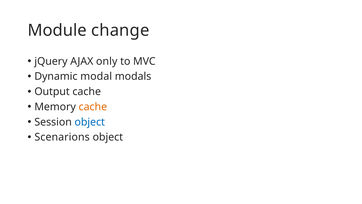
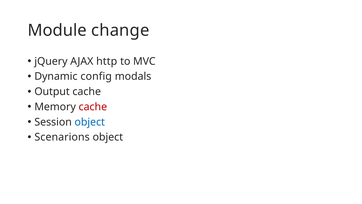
only: only -> http
modal: modal -> config
cache at (93, 107) colour: orange -> red
